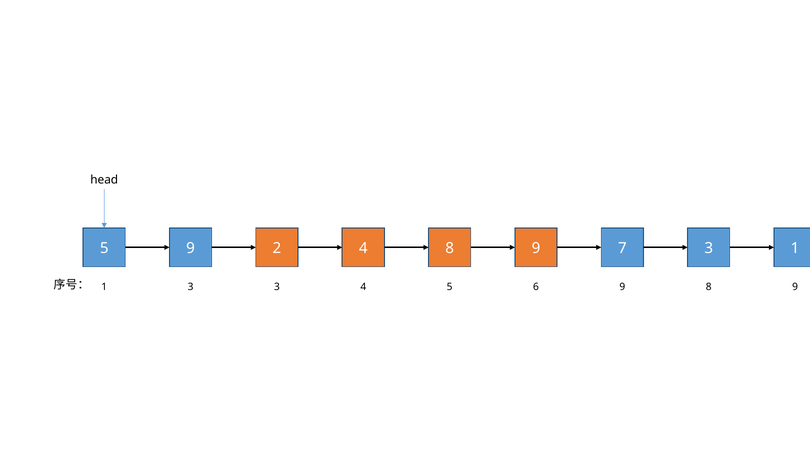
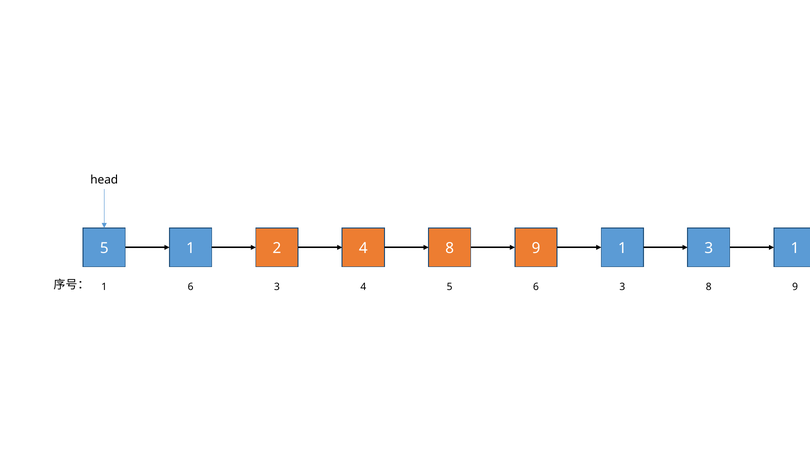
5 9: 9 -> 1
2 7: 7 -> 1
1 3: 3 -> 6
9 at (622, 287): 9 -> 3
